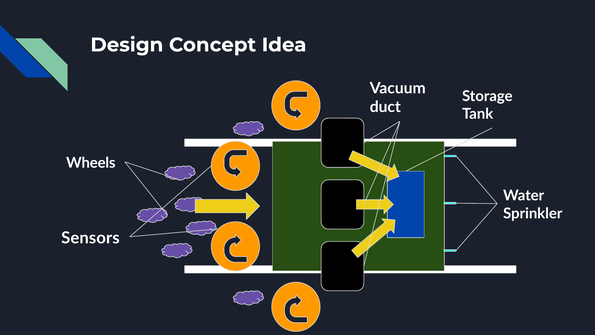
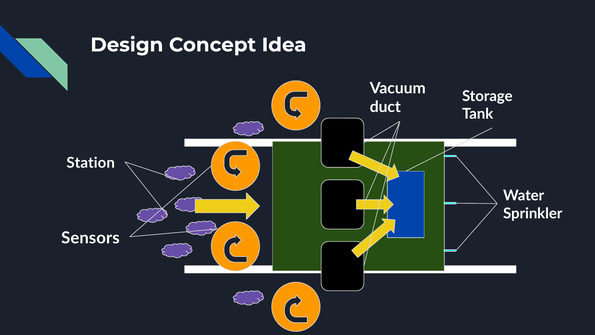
Wheels: Wheels -> Station
